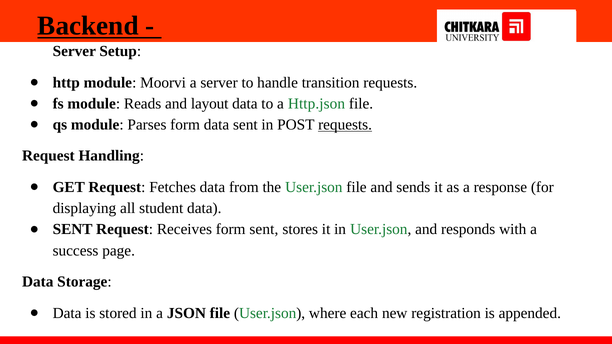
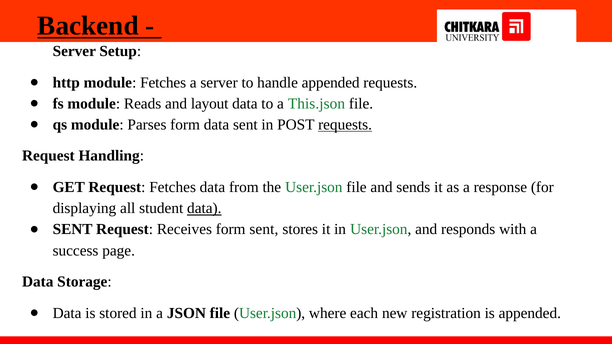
module Moorvi: Moorvi -> Fetches
handle transition: transition -> appended
Http.json: Http.json -> This.json
data at (204, 208) underline: none -> present
